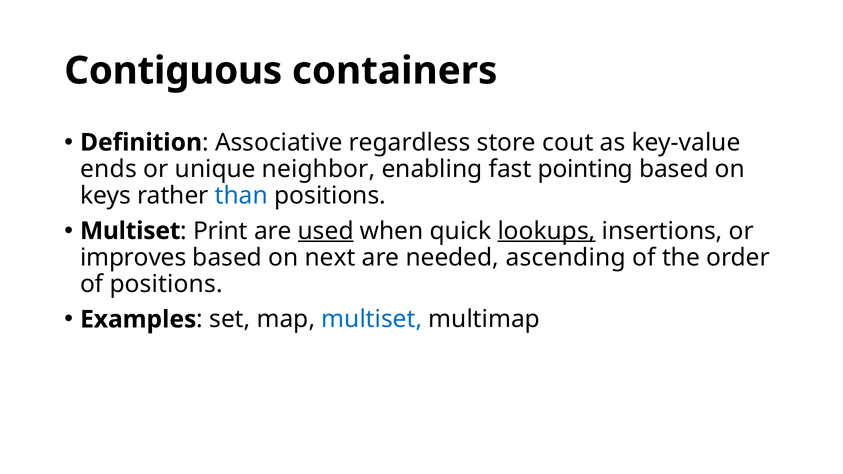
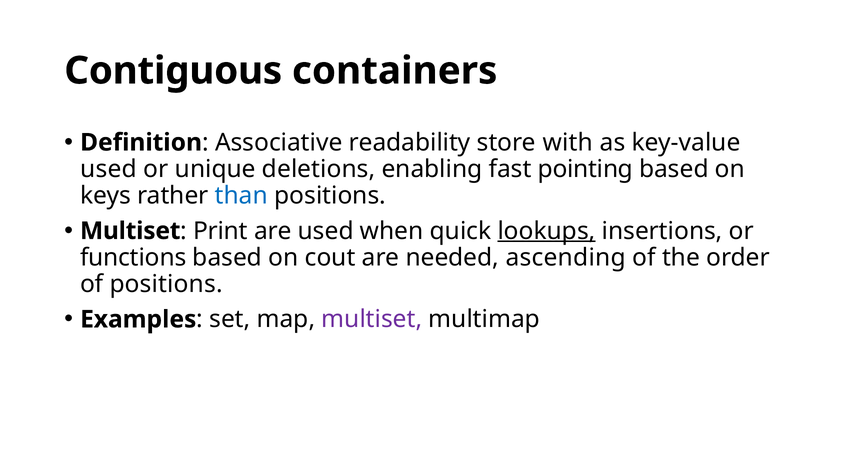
regardless: regardless -> readability
cout: cout -> with
ends at (108, 169): ends -> used
neighbor: neighbor -> deletions
used at (326, 231) underline: present -> none
improves: improves -> functions
next: next -> cout
multiset at (372, 319) colour: blue -> purple
